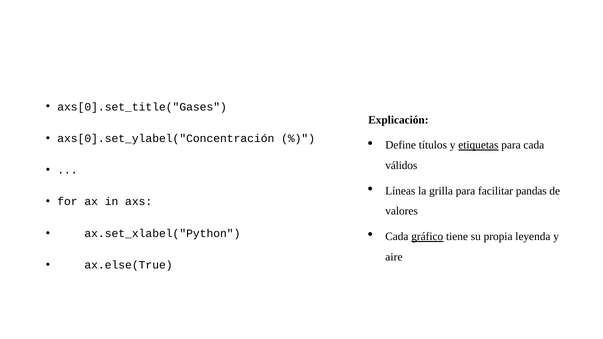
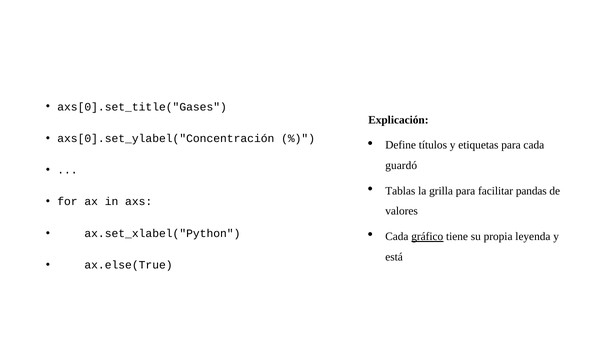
etiquetas underline: present -> none
válidos: válidos -> guardó
Líneas: Líneas -> Tablas
aire: aire -> está
